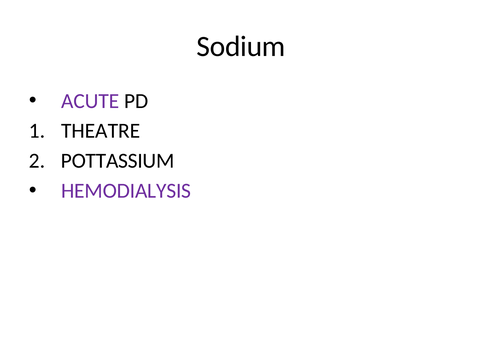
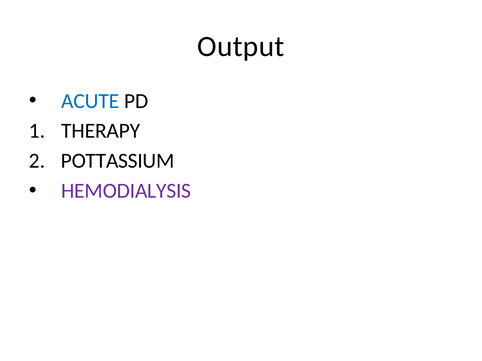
Sodium: Sodium -> Output
ACUTE colour: purple -> blue
THEATRE: THEATRE -> THERAPY
